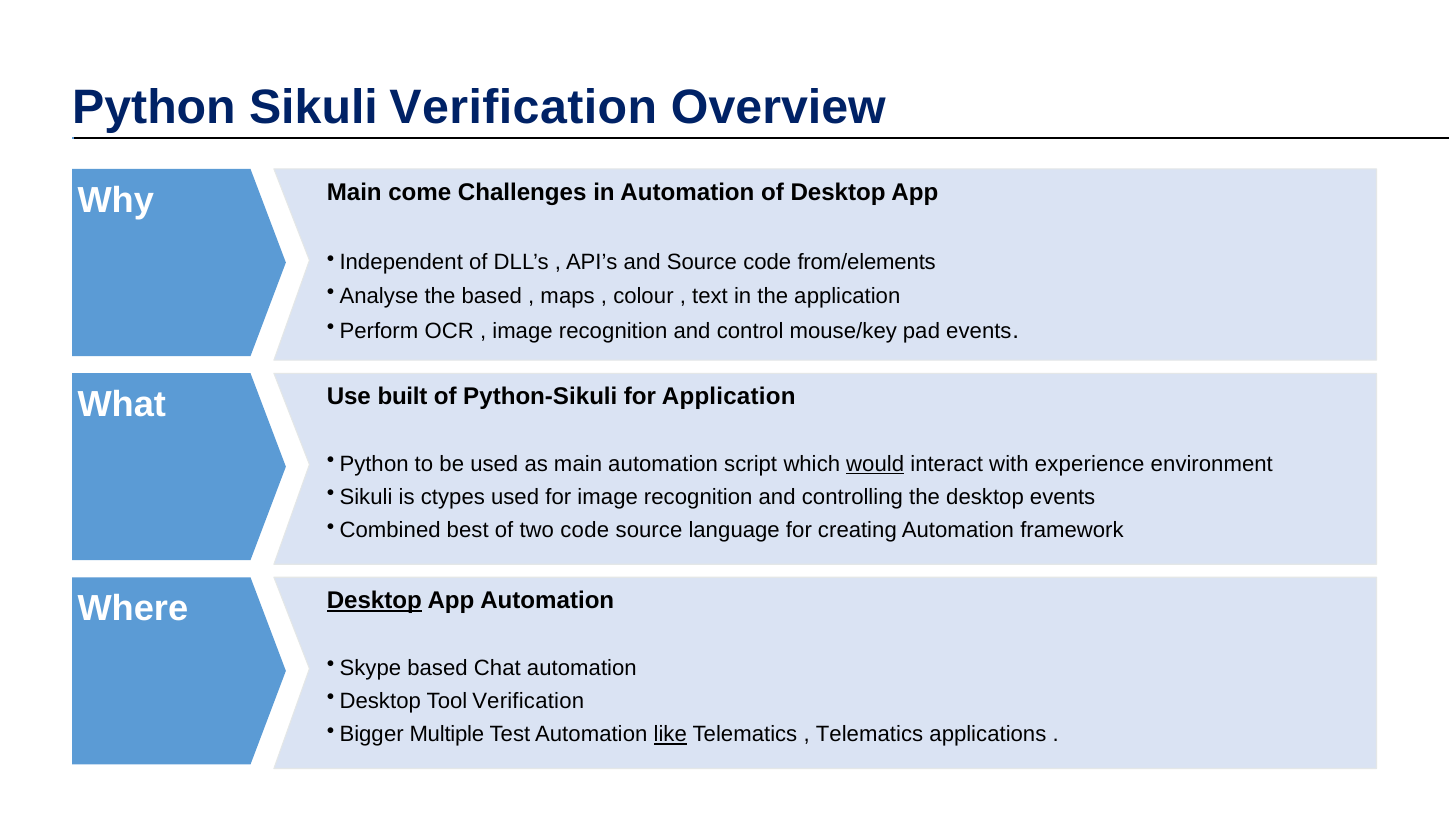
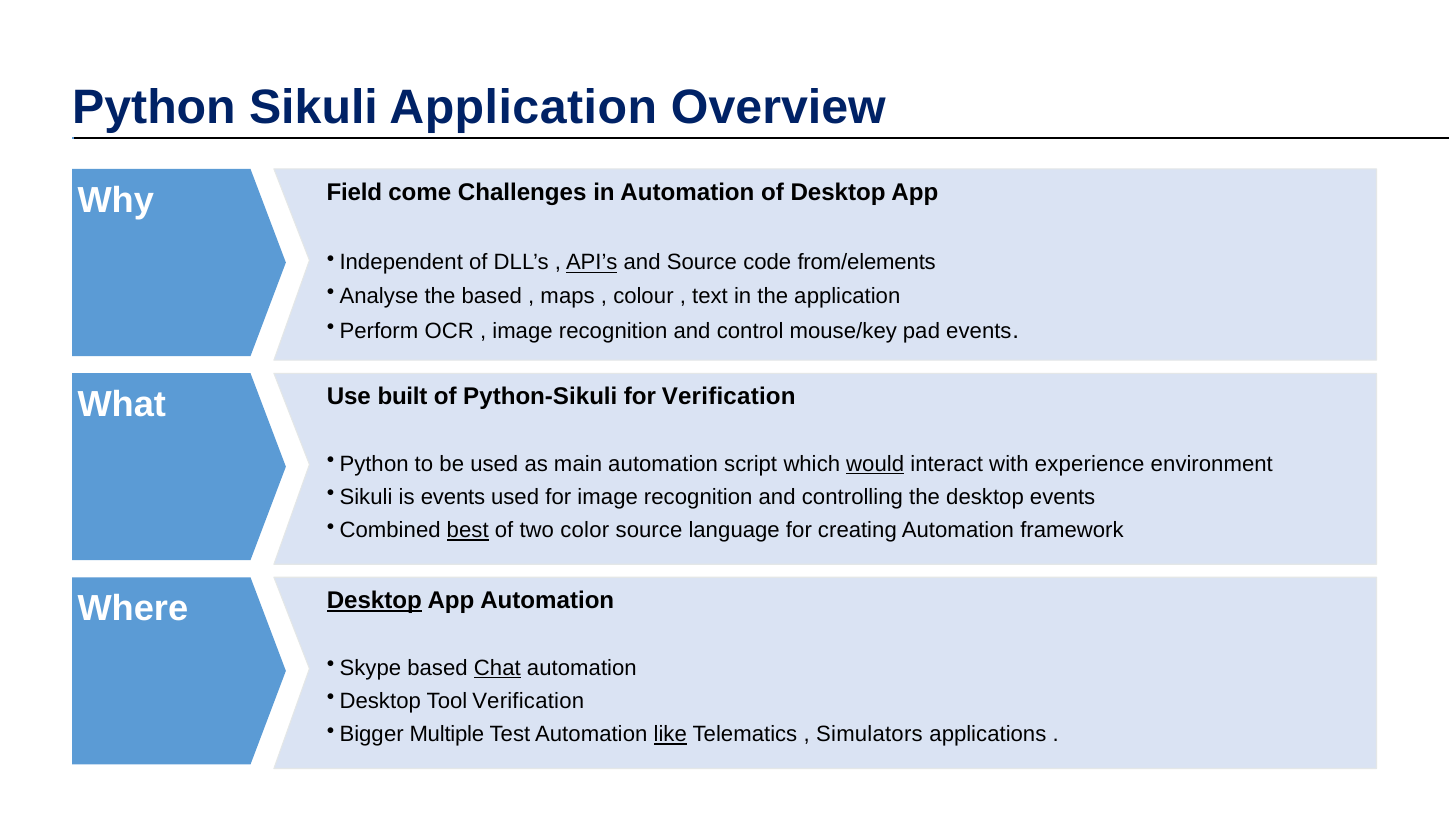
Sikuli Verification: Verification -> Application
Main at (354, 192): Main -> Field
API’s underline: none -> present
for Application: Application -> Verification
is ctypes: ctypes -> events
best underline: none -> present
two code: code -> color
Chat underline: none -> present
Telematics at (870, 734): Telematics -> Simulators
